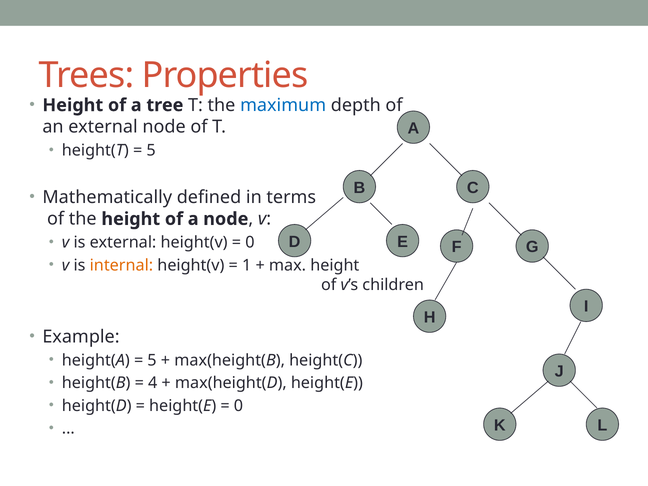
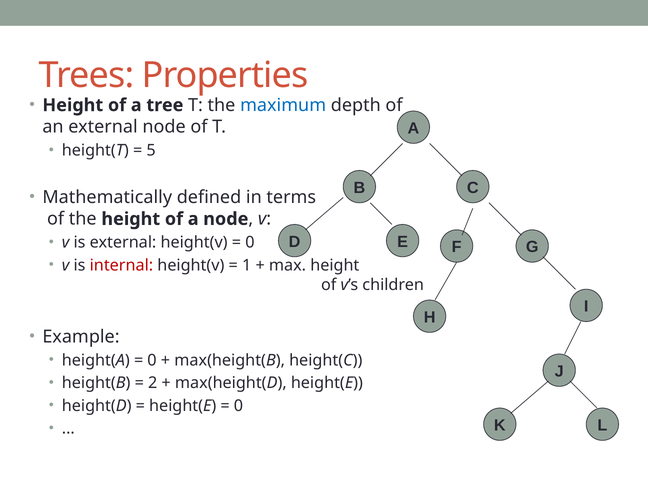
internal colour: orange -> red
5 at (152, 360): 5 -> 0
4: 4 -> 2
